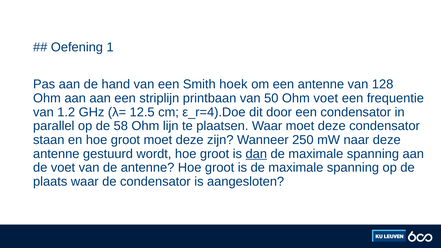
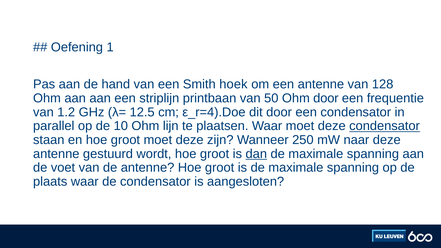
Ohm voet: voet -> door
58: 58 -> 10
condensator at (385, 126) underline: none -> present
